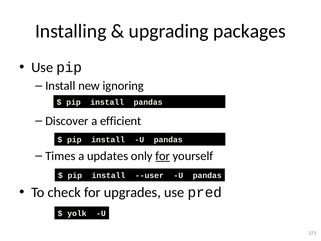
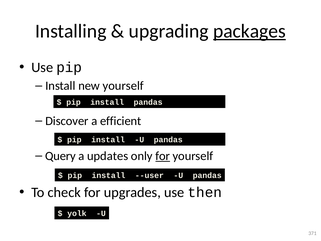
packages underline: none -> present
new ignoring: ignoring -> yourself
Times: Times -> Query
pred: pred -> then
